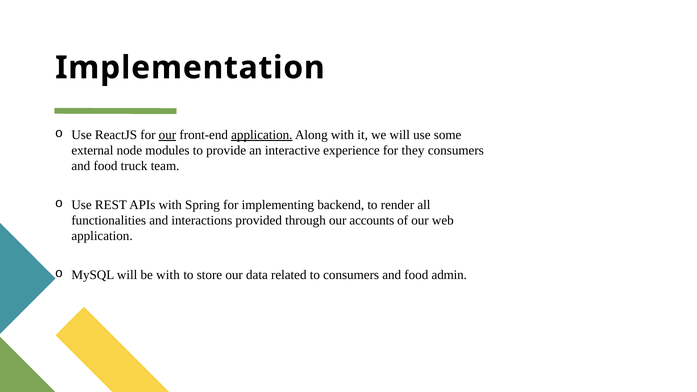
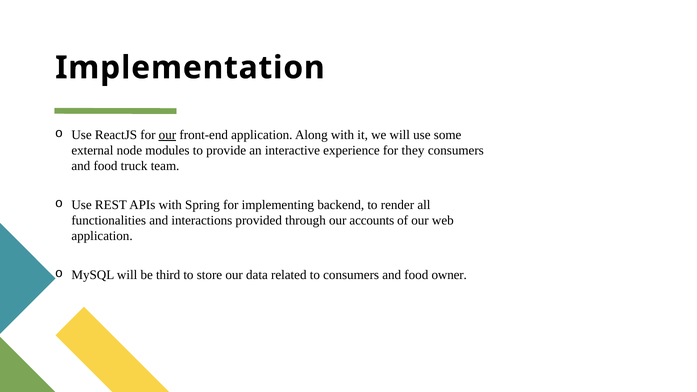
application at (262, 135) underline: present -> none
be with: with -> third
admin: admin -> owner
